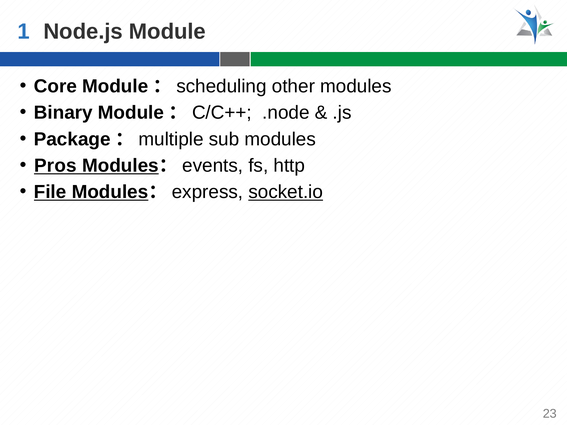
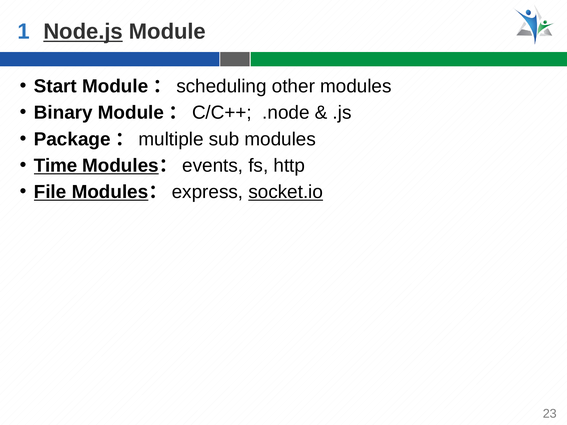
Node.js underline: none -> present
Core: Core -> Start
Pros: Pros -> Time
